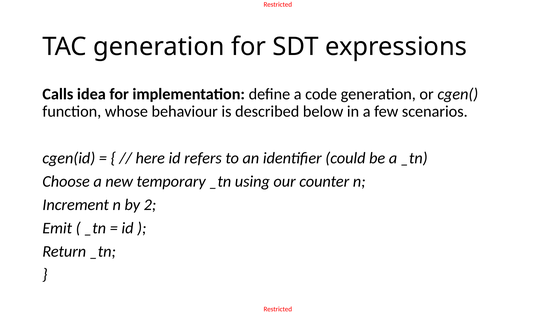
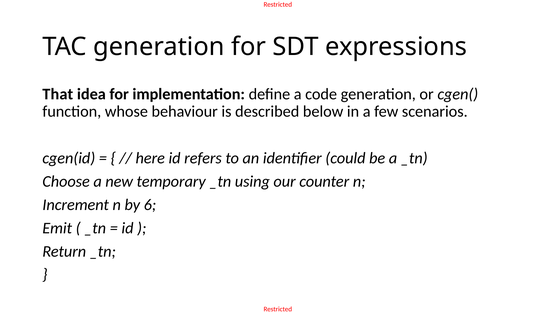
Calls: Calls -> That
2: 2 -> 6
